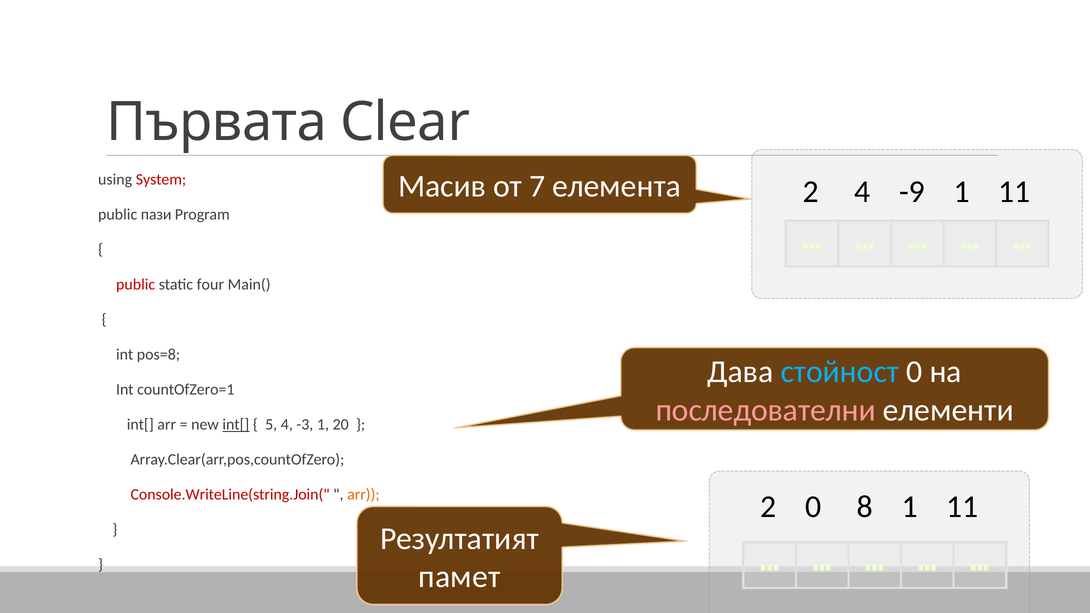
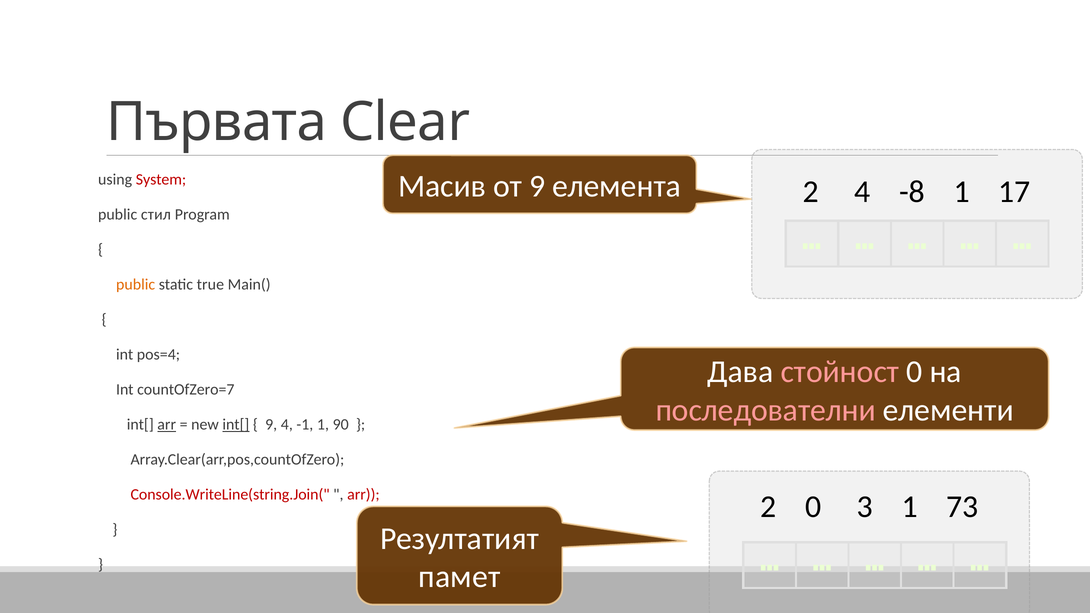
от 7: 7 -> 9
-9: -9 -> -8
11 at (1014, 192): 11 -> 17
пази: пази -> стил
public at (136, 285) colour: red -> orange
four: four -> true
pos=8: pos=8 -> pos=4
стойност colour: light blue -> pink
countOfZero=1: countOfZero=1 -> countOfZero=7
arr at (167, 425) underline: none -> present
5 at (271, 425): 5 -> 9
-3: -3 -> -1
20: 20 -> 90
arr at (363, 495) colour: orange -> red
8: 8 -> 3
11 at (962, 507): 11 -> 73
